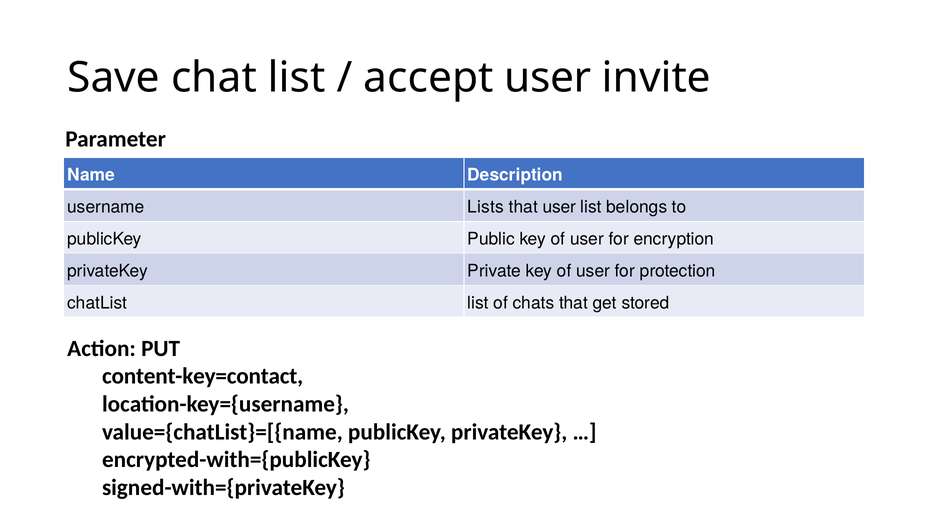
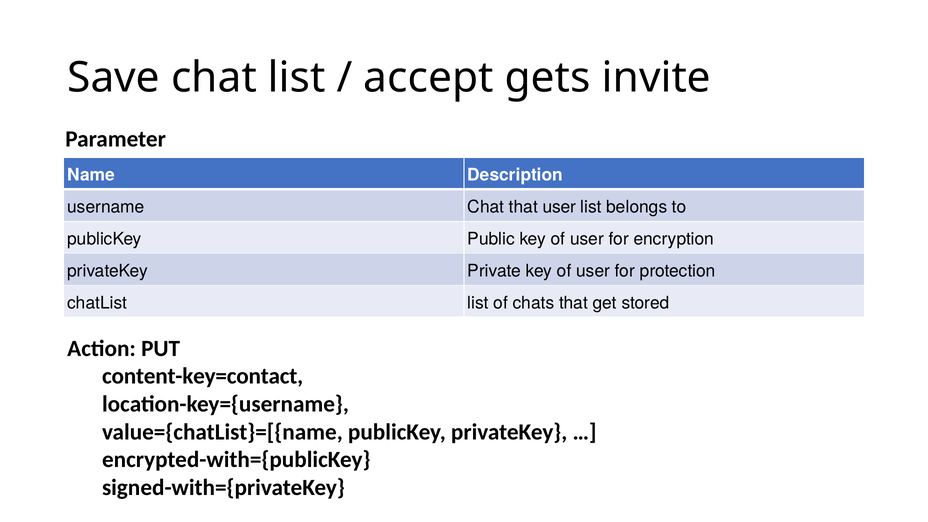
accept user: user -> gets
username Lists: Lists -> Chat
